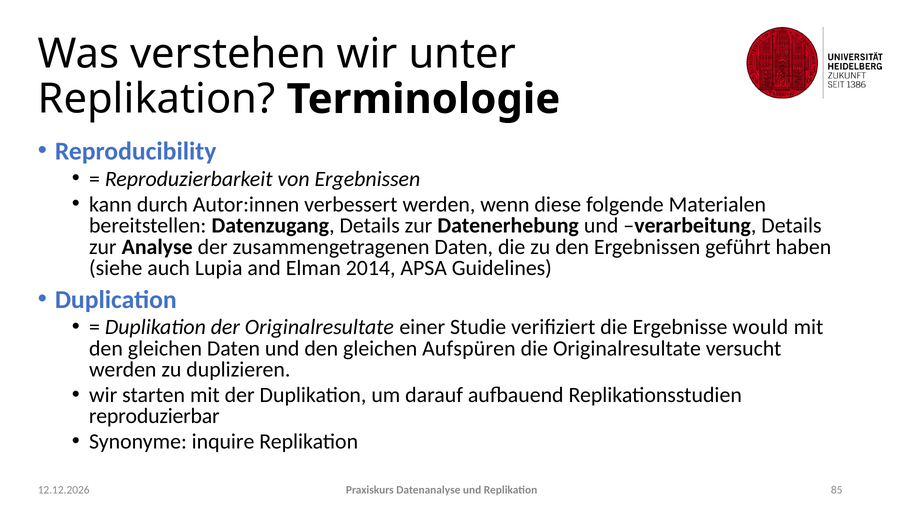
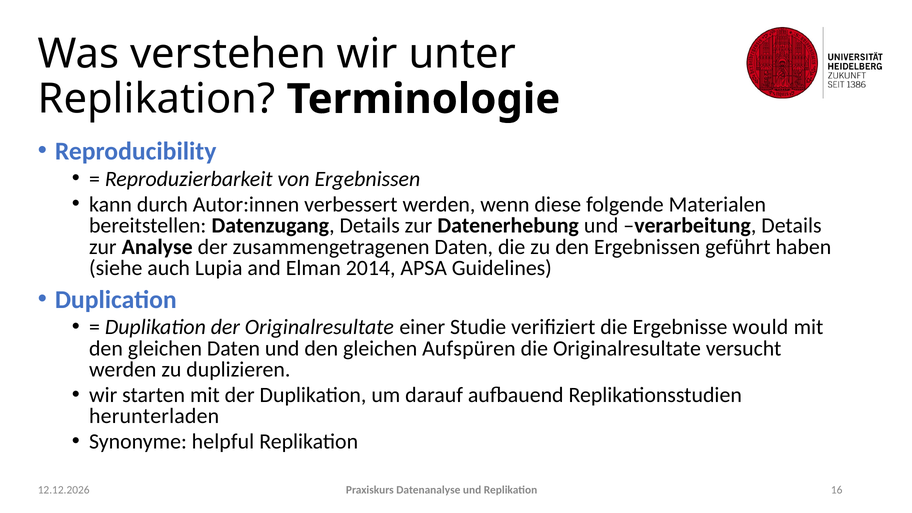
reproduzierbar: reproduzierbar -> herunterladen
inquire: inquire -> helpful
85: 85 -> 16
